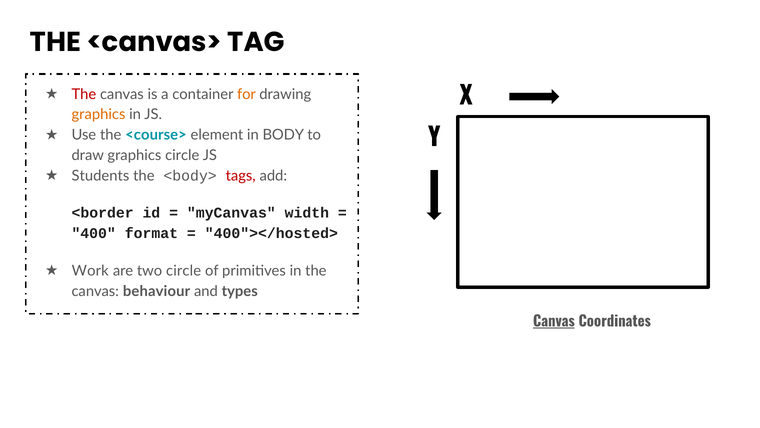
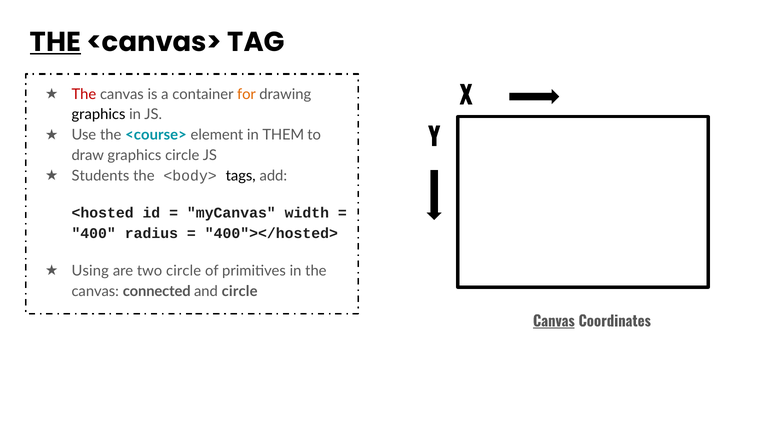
THE at (55, 42) underline: none -> present
graphics at (98, 114) colour: orange -> black
BODY: BODY -> THEM
tags colour: red -> black
<border: <border -> <hosted
format: format -> radius
Work: Work -> Using
behaviour: behaviour -> connected
and types: types -> circle
